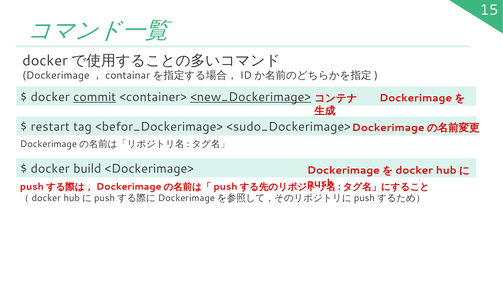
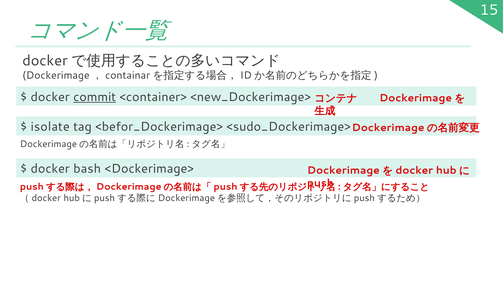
<new_Dockerimage> underline: present -> none
restart: restart -> isolate
build: build -> bash
